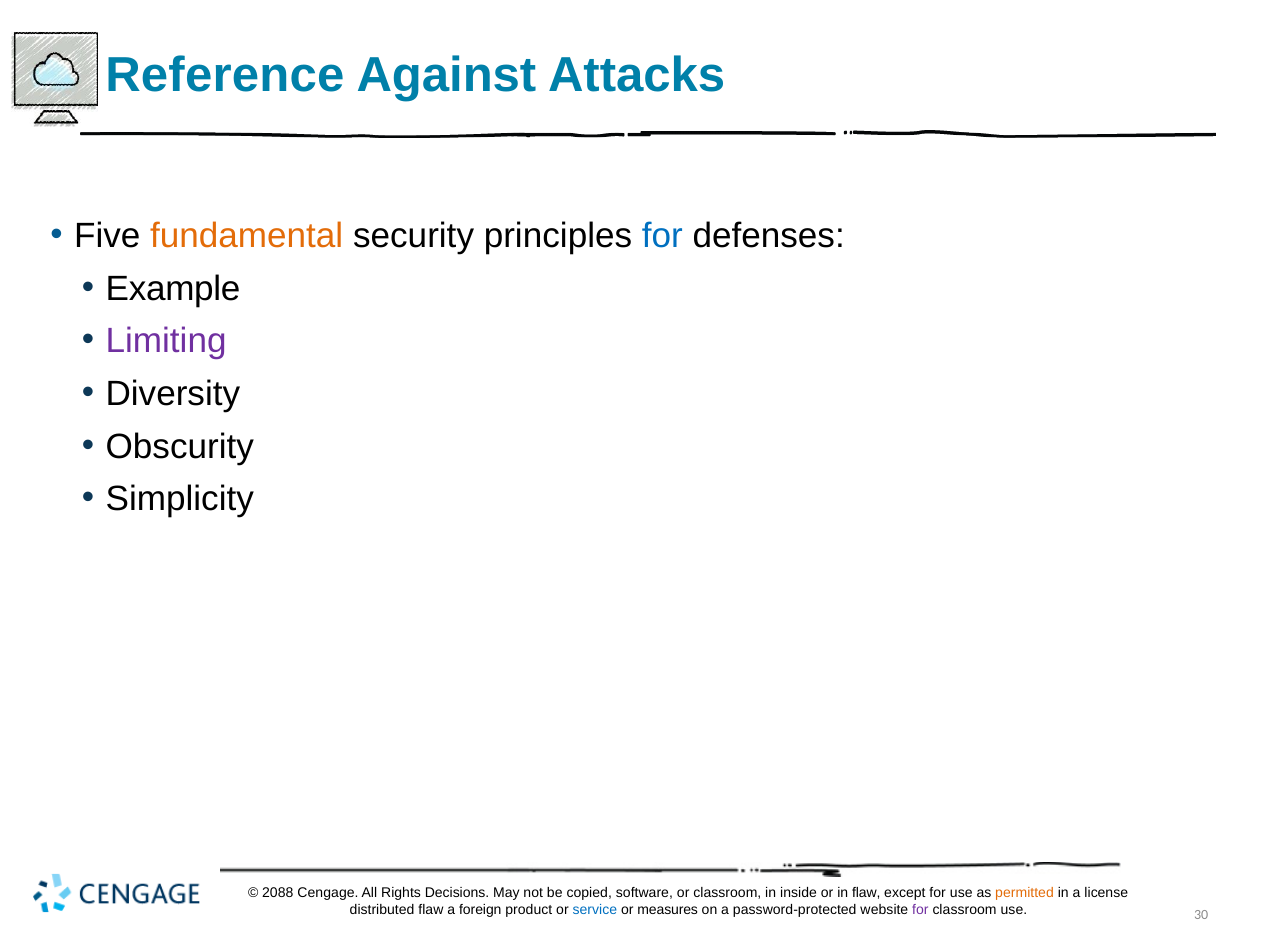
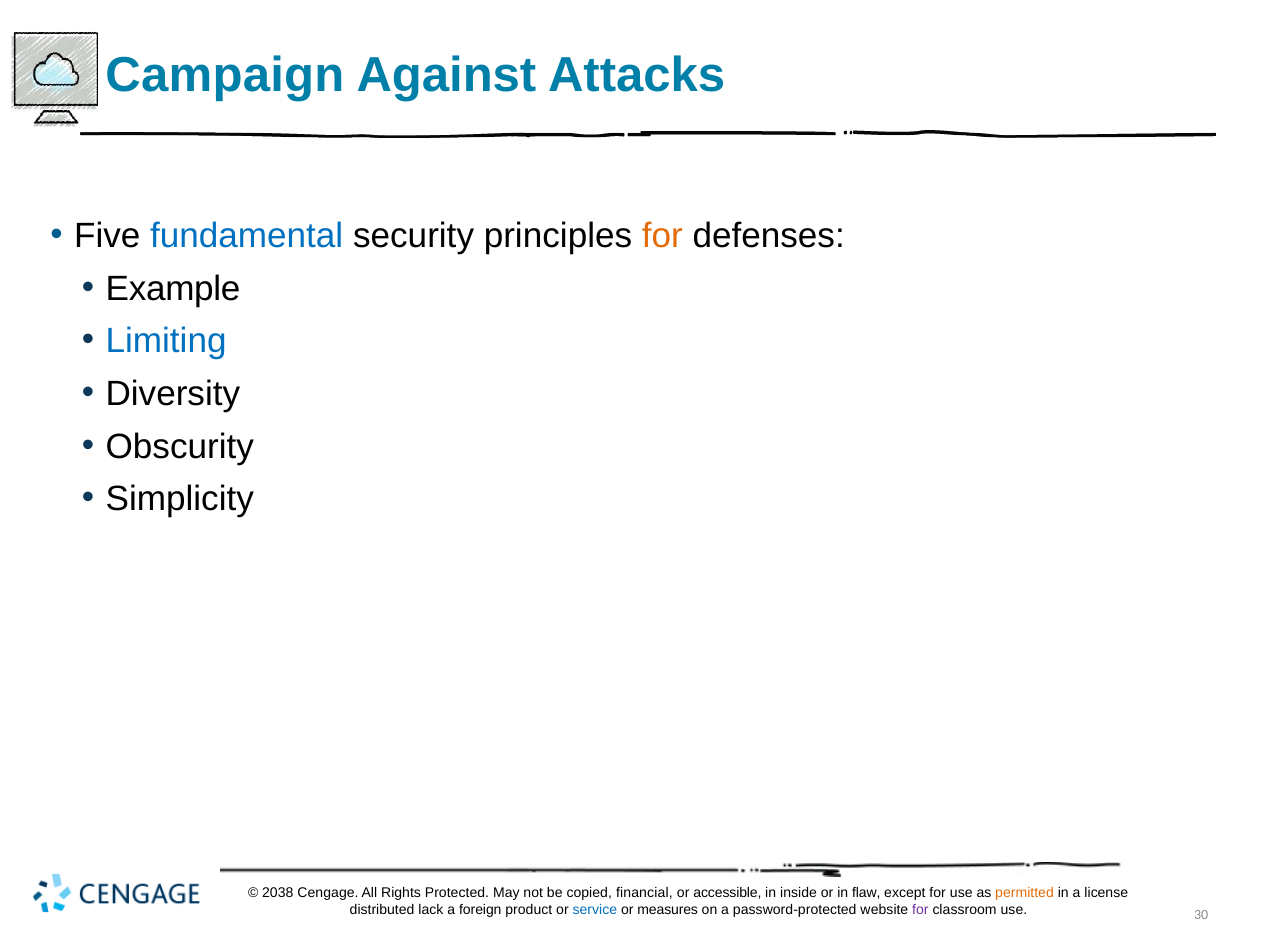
Reference: Reference -> Campaign
fundamental colour: orange -> blue
for at (662, 236) colour: blue -> orange
Limiting colour: purple -> blue
2088: 2088 -> 2038
Decisions: Decisions -> Protected
software: software -> financial
or classroom: classroom -> accessible
distributed flaw: flaw -> lack
